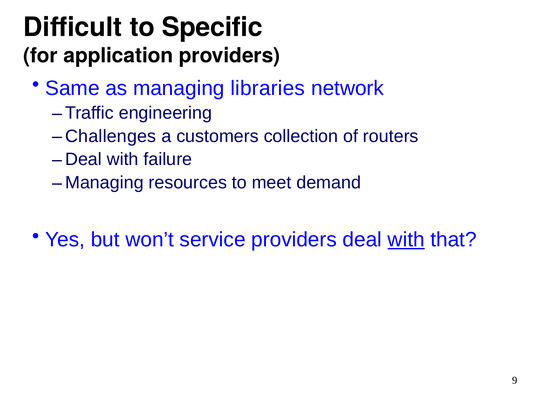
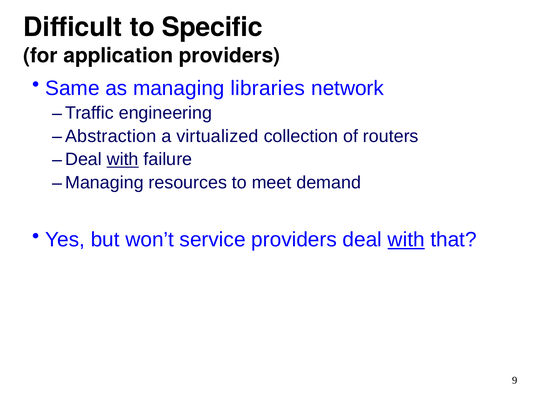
Challenges: Challenges -> Abstraction
customers: customers -> virtualized
with at (123, 159) underline: none -> present
